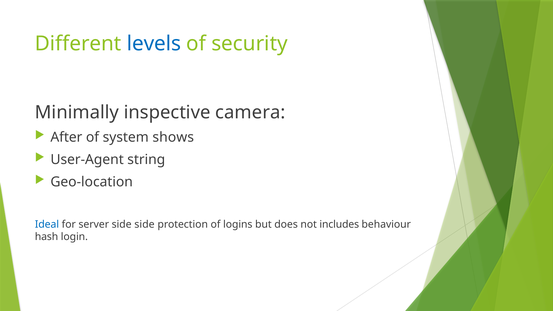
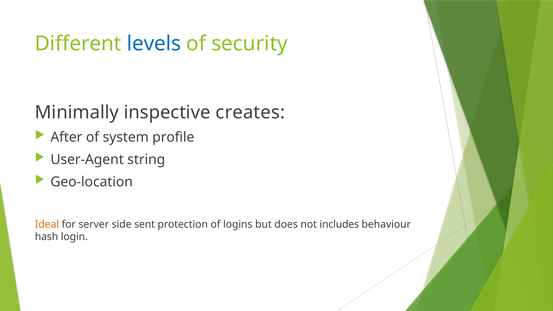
camera: camera -> creates
shows: shows -> profile
Ideal colour: blue -> orange
side side: side -> sent
